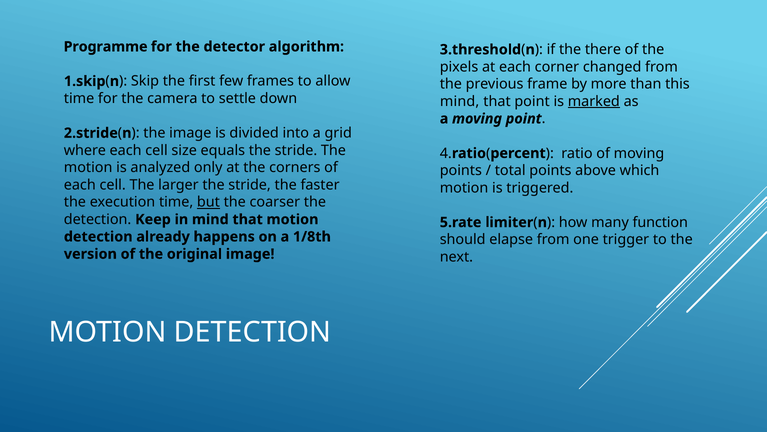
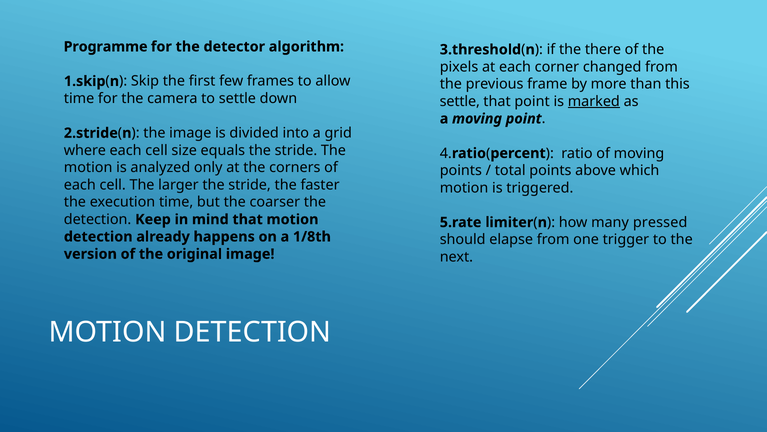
mind at (460, 101): mind -> settle
but underline: present -> none
function: function -> pressed
